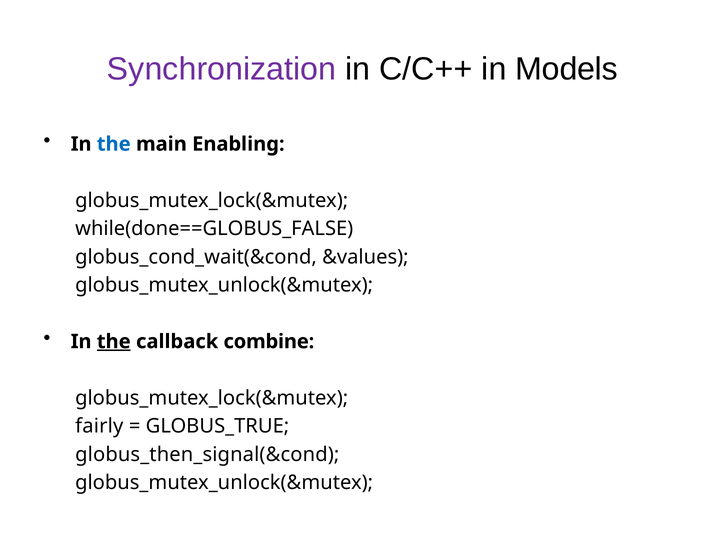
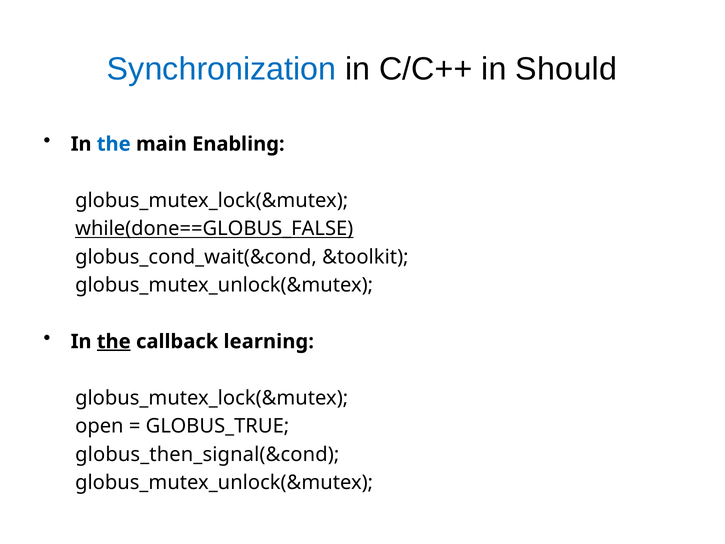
Synchronization colour: purple -> blue
Models: Models -> Should
while(done==GLOBUS_FALSE underline: none -> present
&values: &values -> &toolkit
combine: combine -> learning
fairly: fairly -> open
